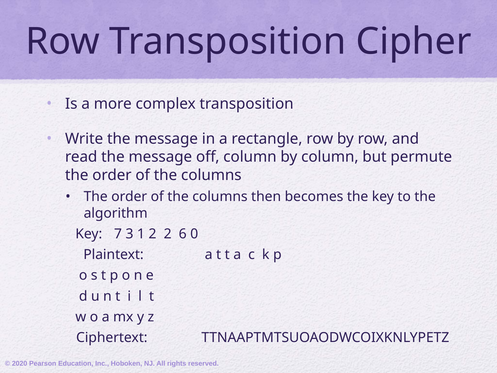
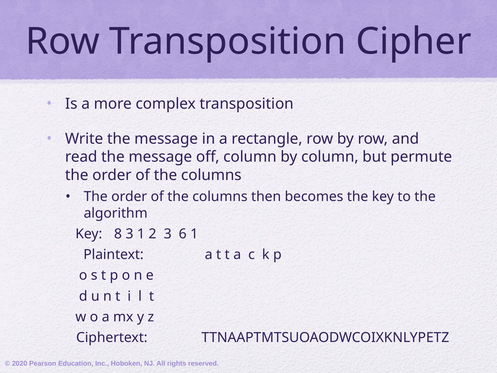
7: 7 -> 8
2 2: 2 -> 3
6 0: 0 -> 1
